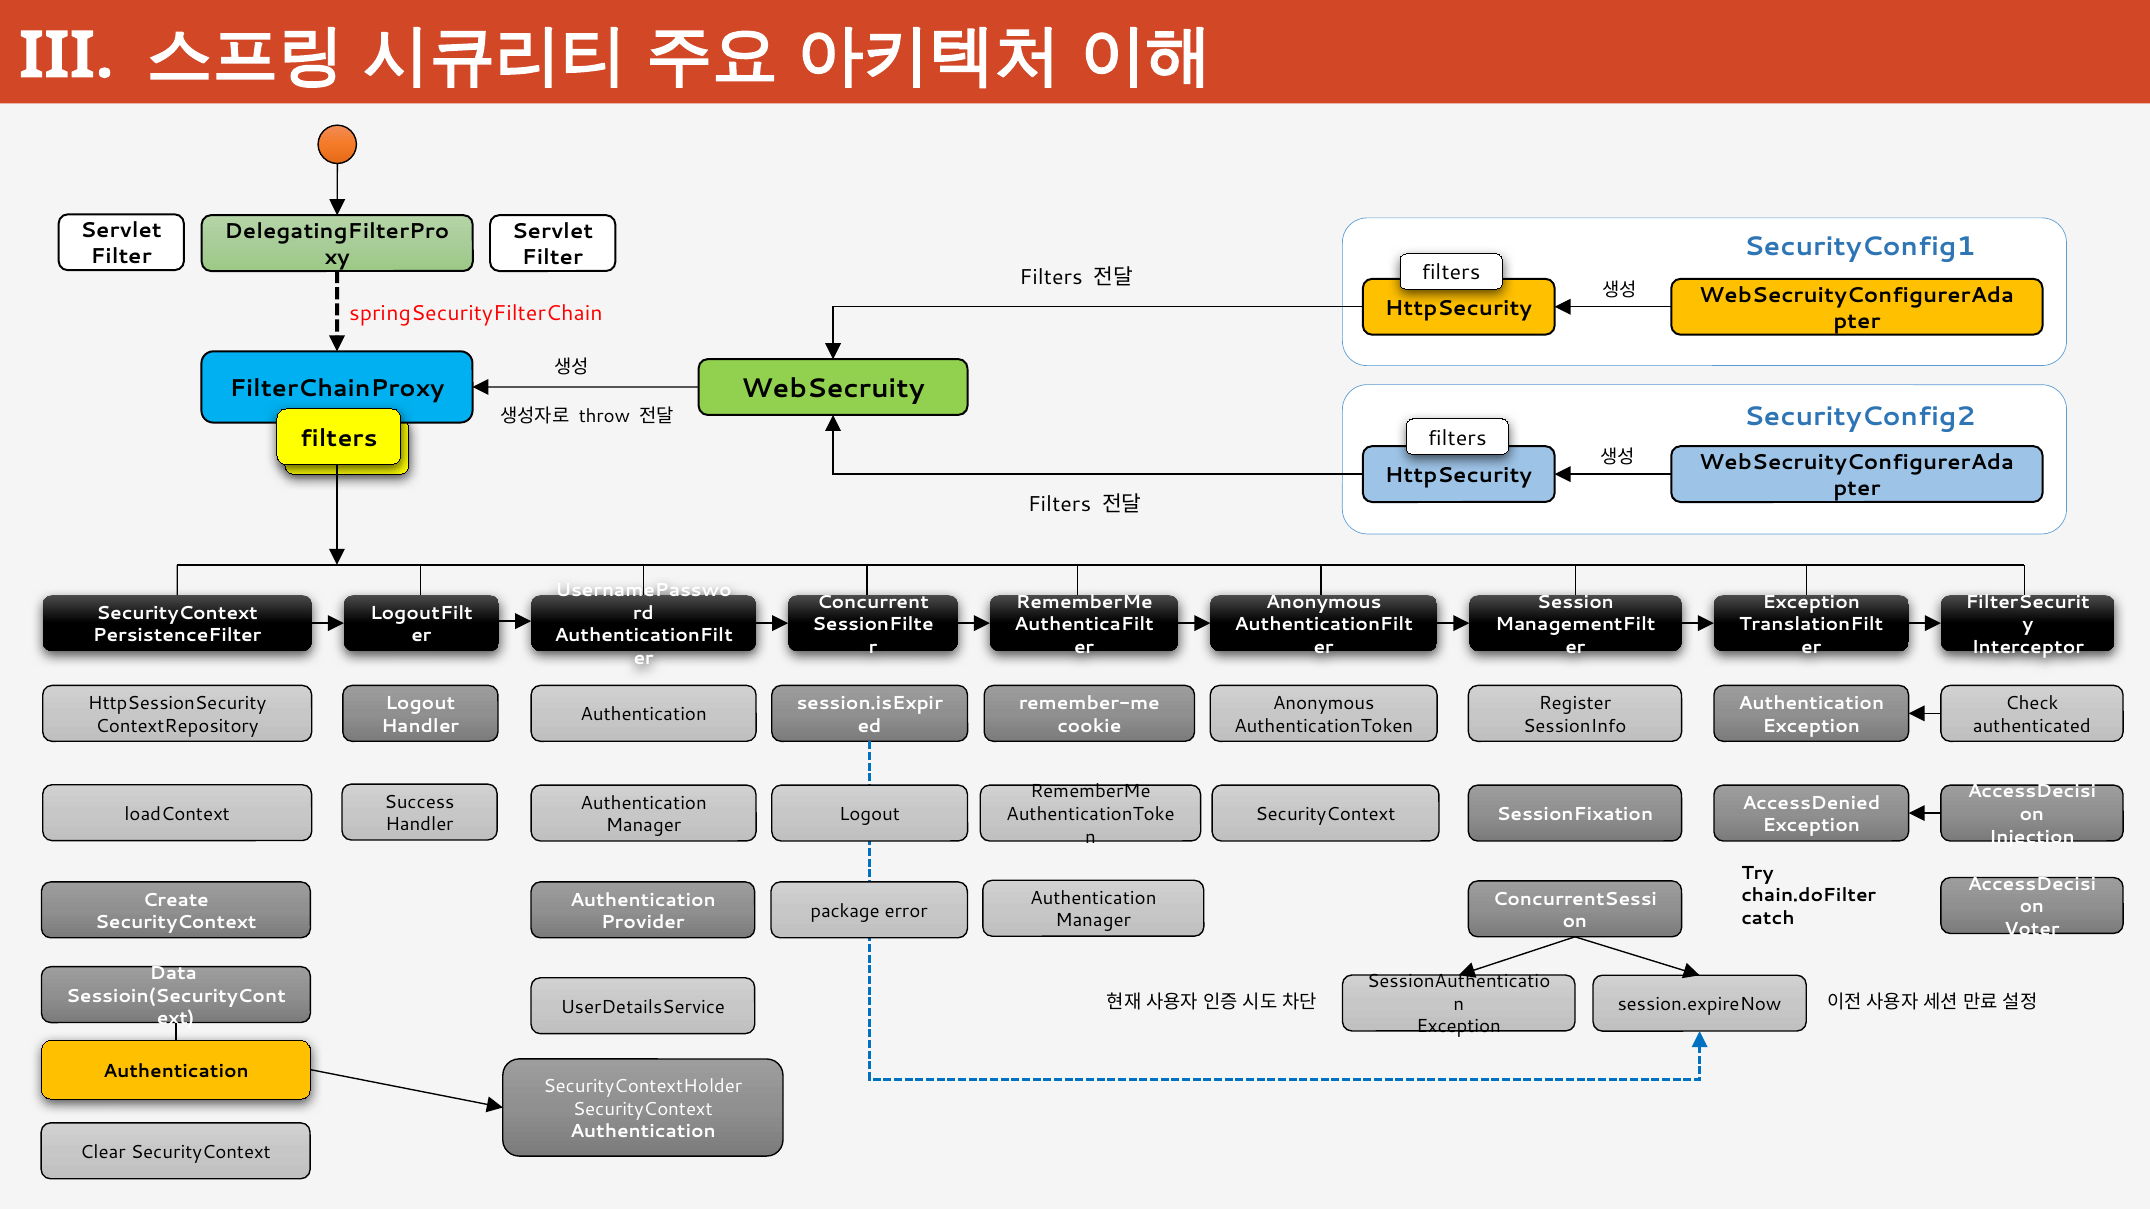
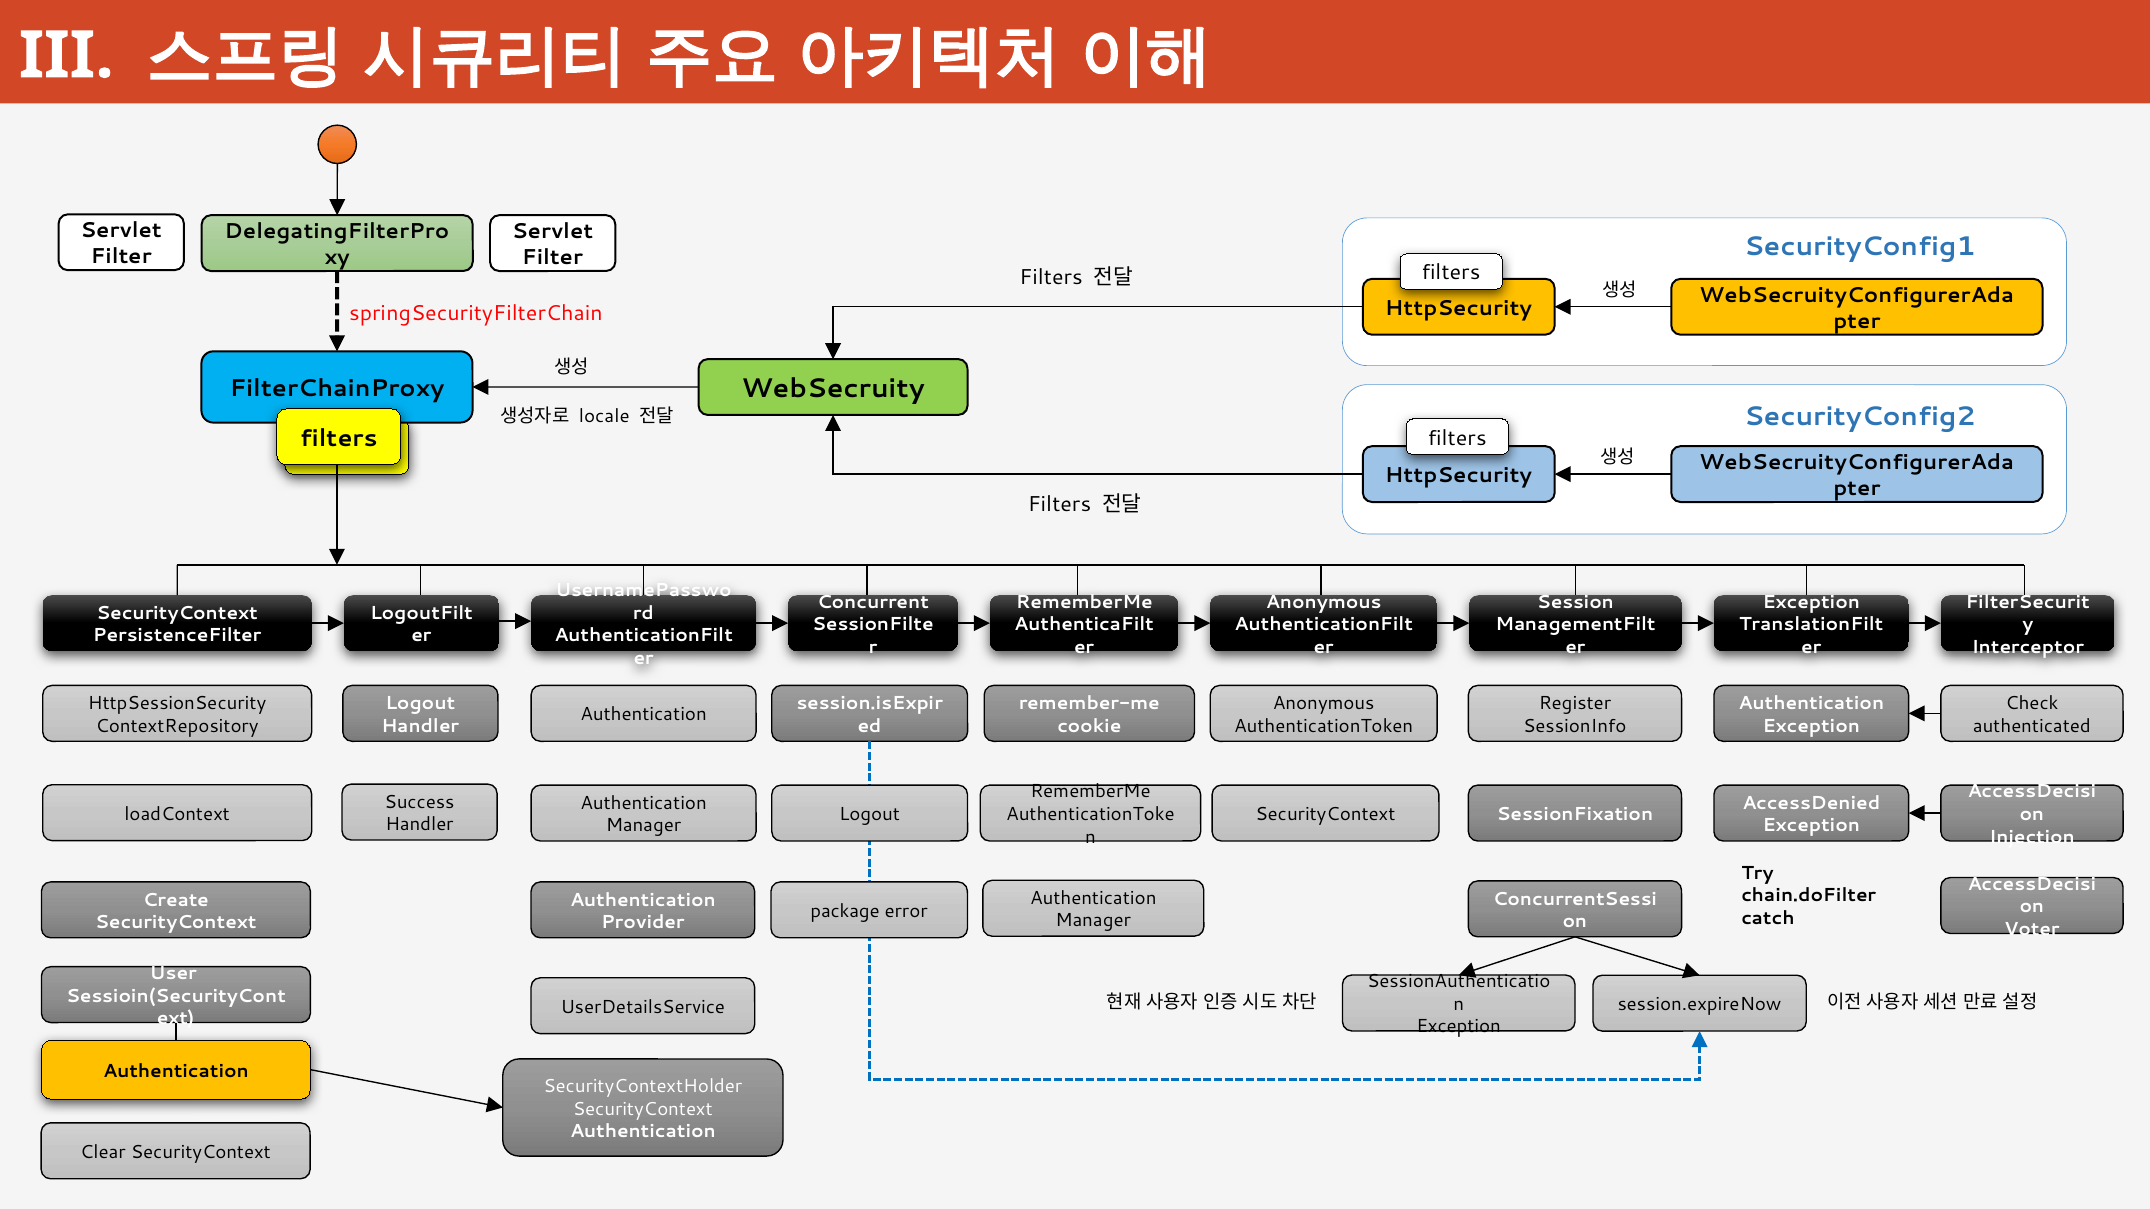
throw: throw -> locale
Data: Data -> User
